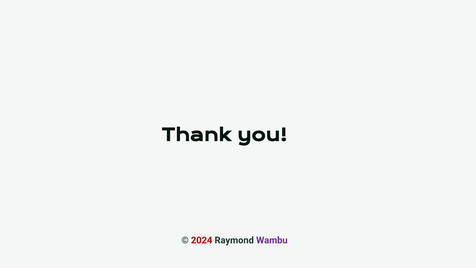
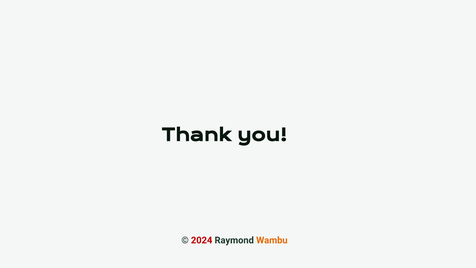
Wambu colour: purple -> orange
